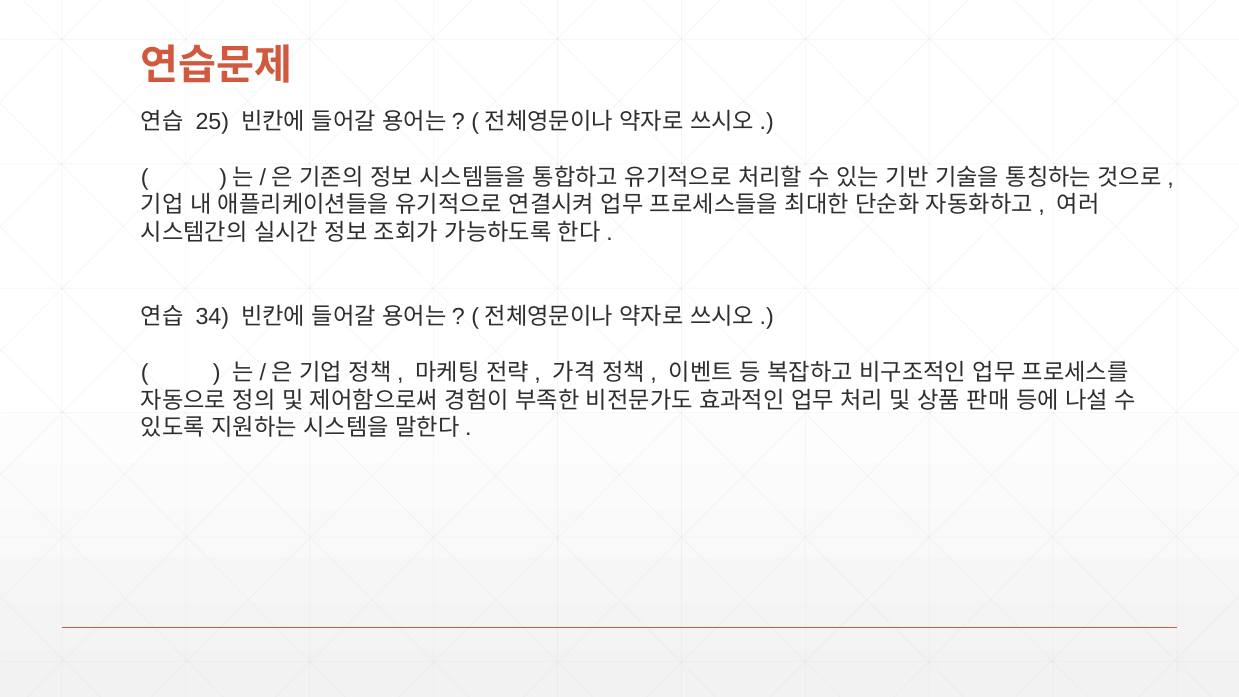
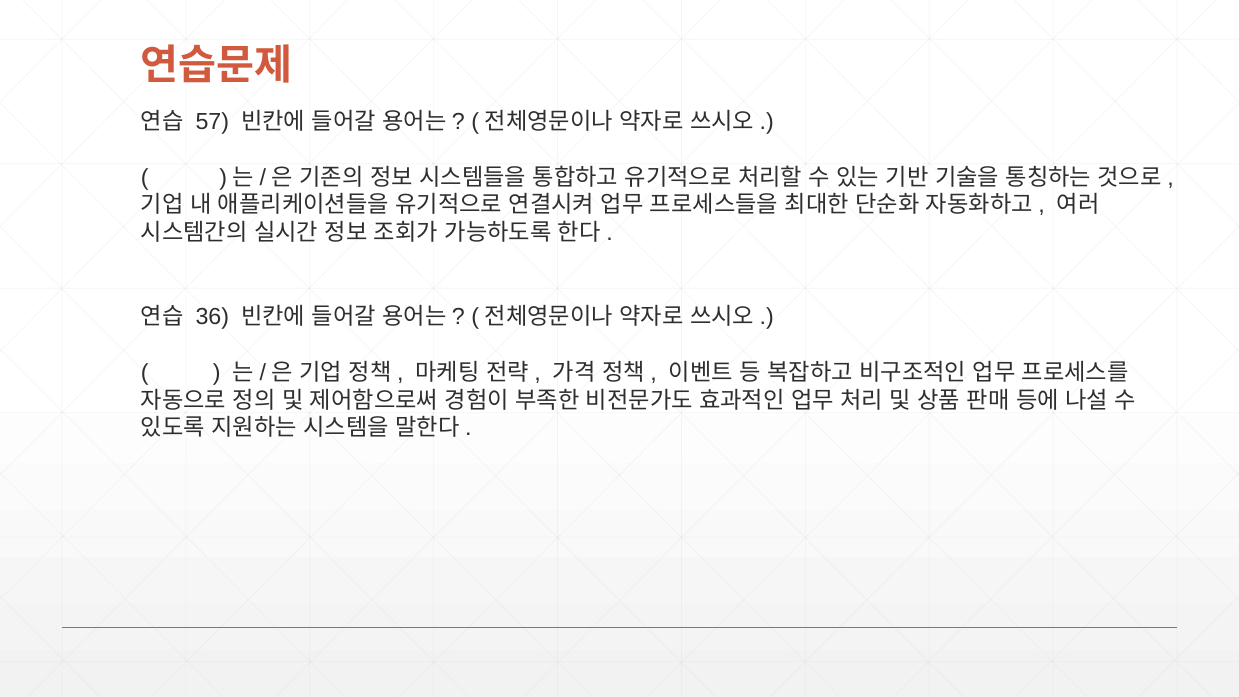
25: 25 -> 57
34: 34 -> 36
